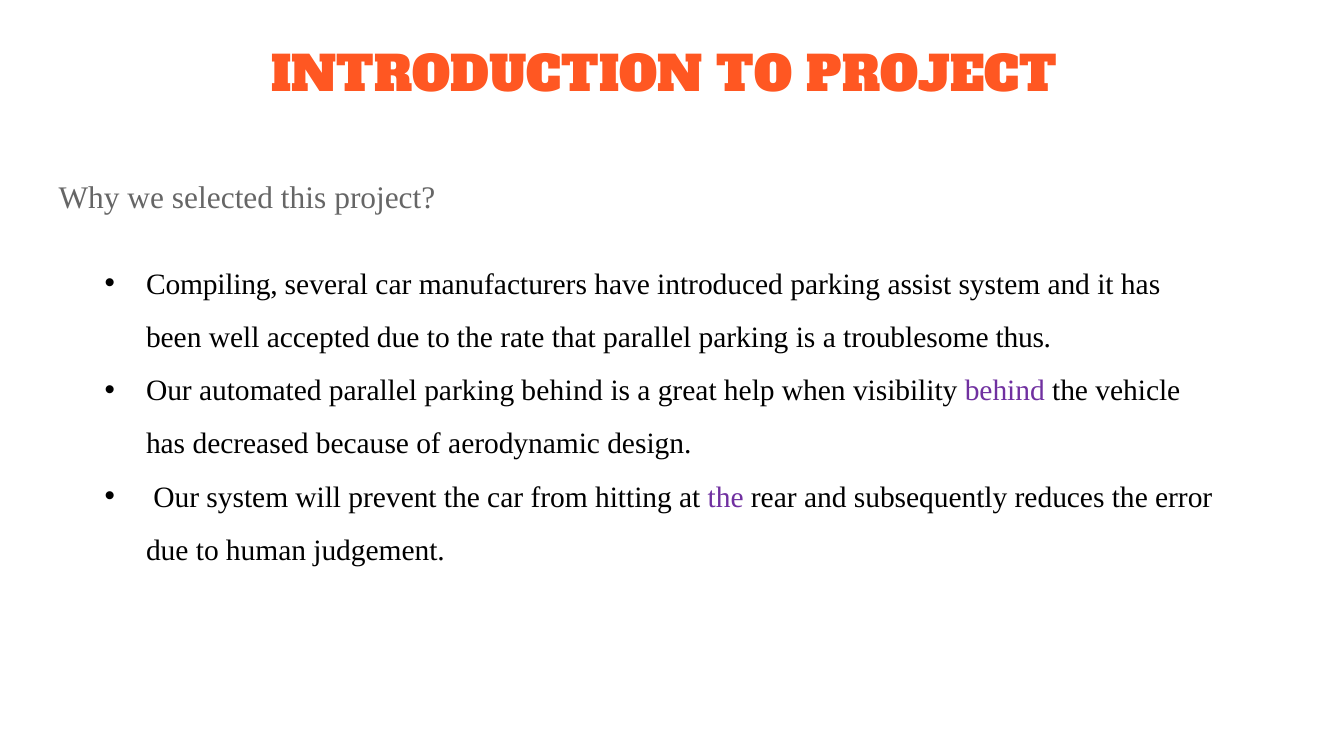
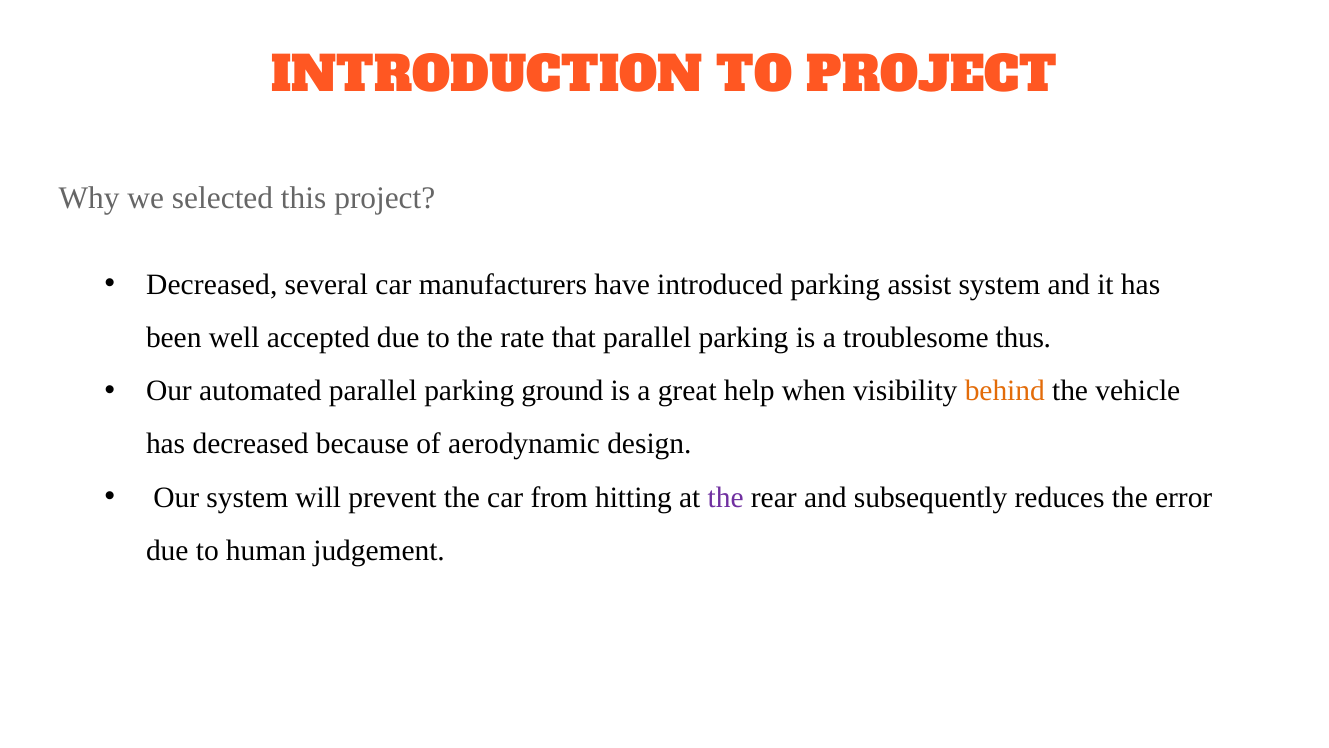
Compiling at (212, 285): Compiling -> Decreased
parking behind: behind -> ground
behind at (1005, 391) colour: purple -> orange
